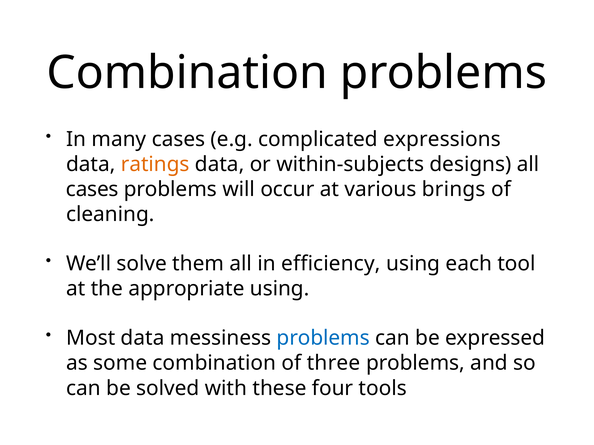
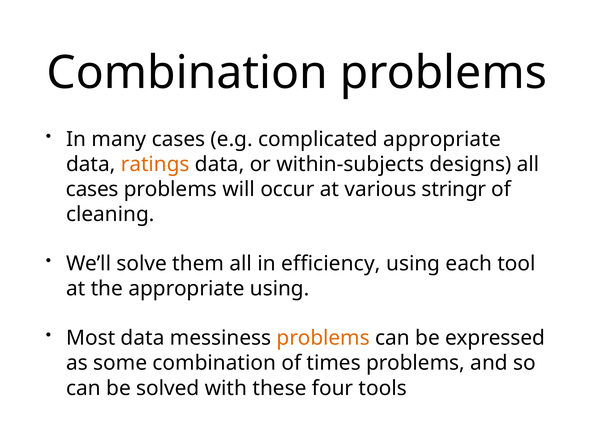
complicated expressions: expressions -> appropriate
brings: brings -> stringr
problems at (323, 338) colour: blue -> orange
three: three -> times
